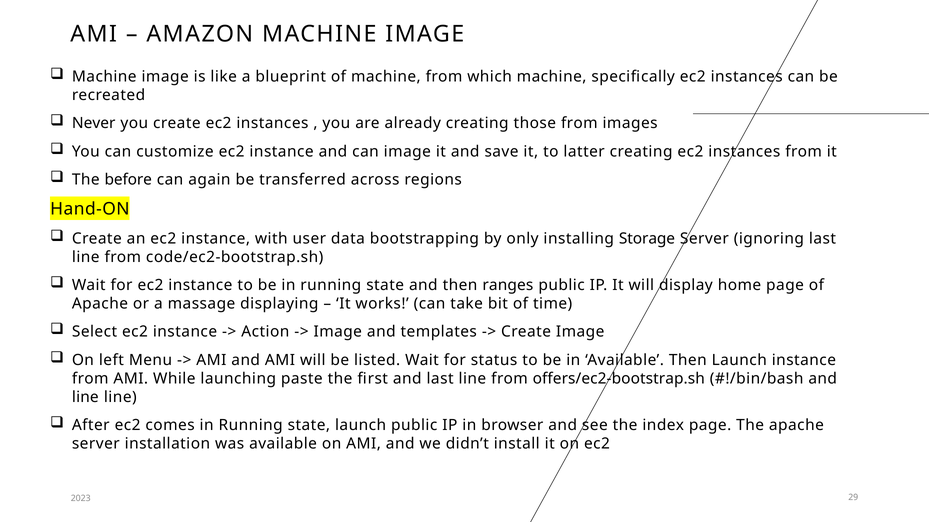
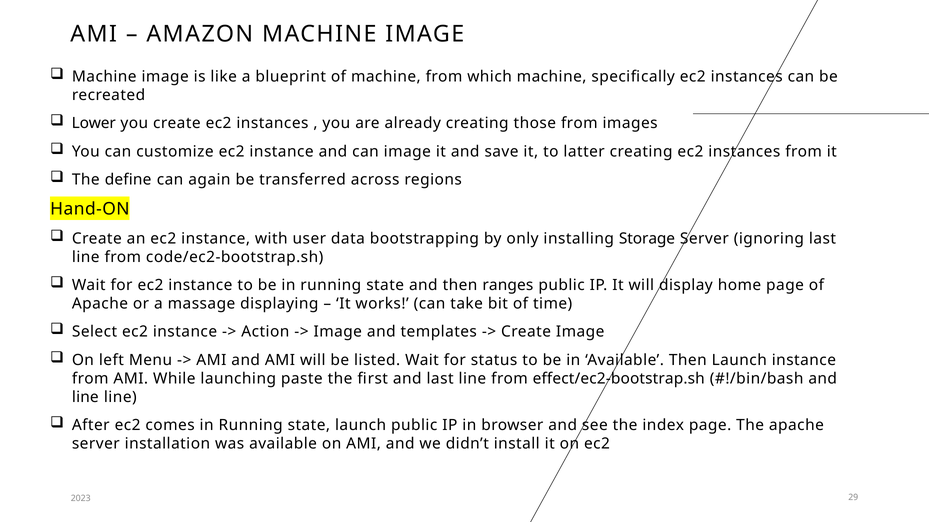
Never: Never -> Lower
before: before -> define
offers/ec2-bootstrap.sh: offers/ec2-bootstrap.sh -> effect/ec2-bootstrap.sh
